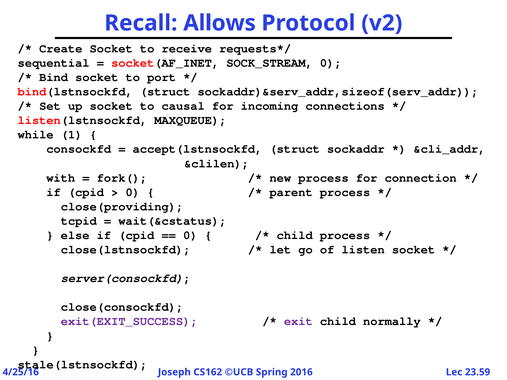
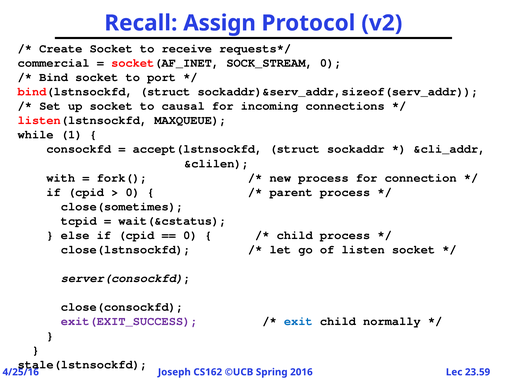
Allows: Allows -> Assign
sequential: sequential -> commercial
close(providing: close(providing -> close(sometimes
exit colour: purple -> blue
